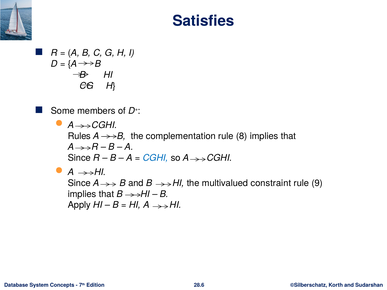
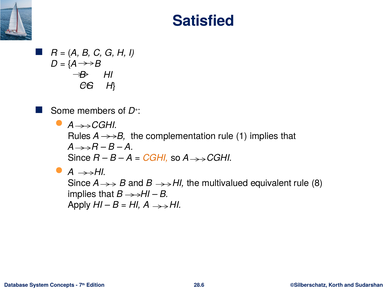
Satisfies: Satisfies -> Satisfied
8: 8 -> 1
CGHI at (156, 158) colour: blue -> orange
constraint: constraint -> equivalent
9: 9 -> 8
